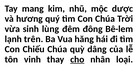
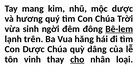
lùng: lùng -> ngời
Bê-lem underline: none -> present
Con Chiếu: Chiếu -> Dược
